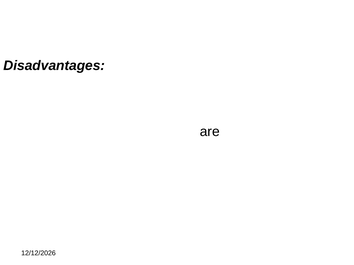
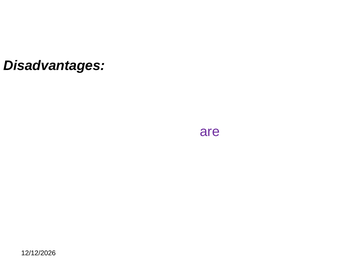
are colour: black -> purple
